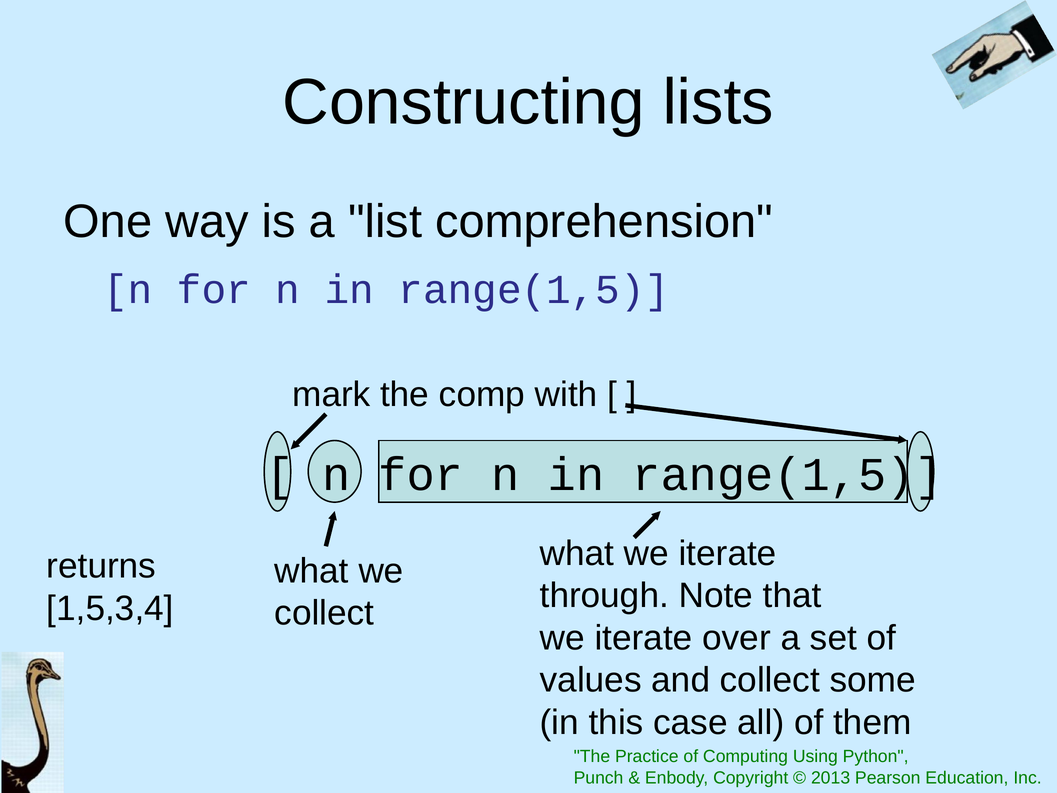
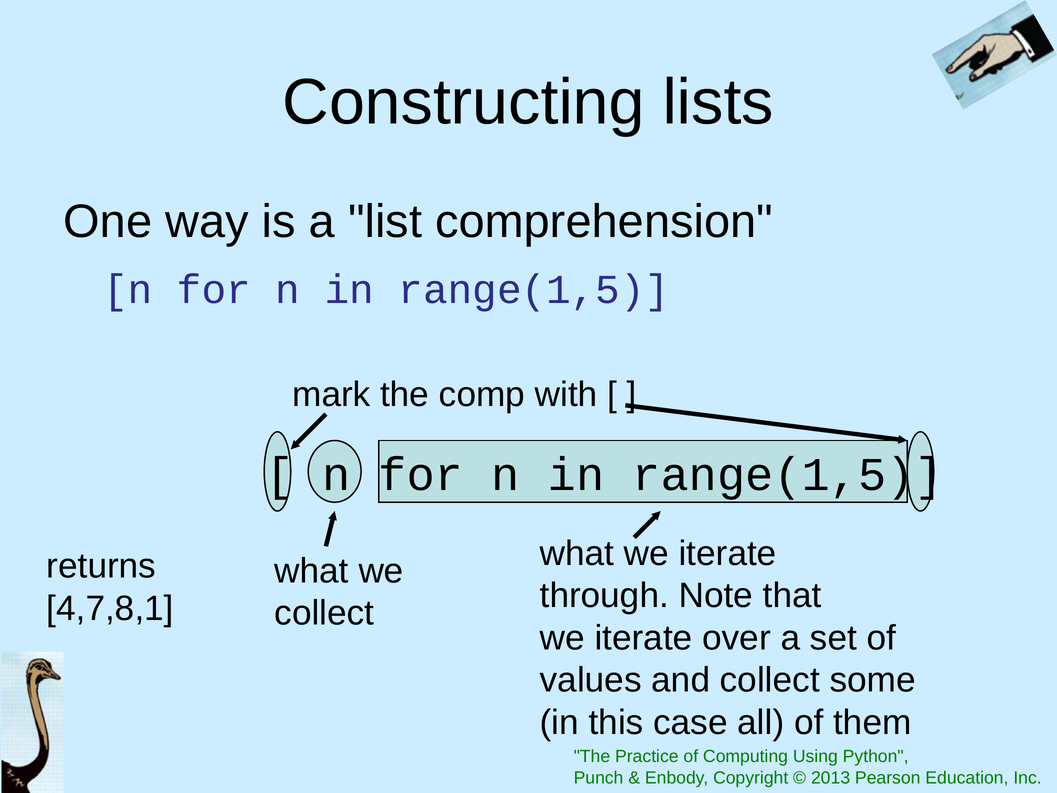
1,5,3,4: 1,5,3,4 -> 4,7,8,1
